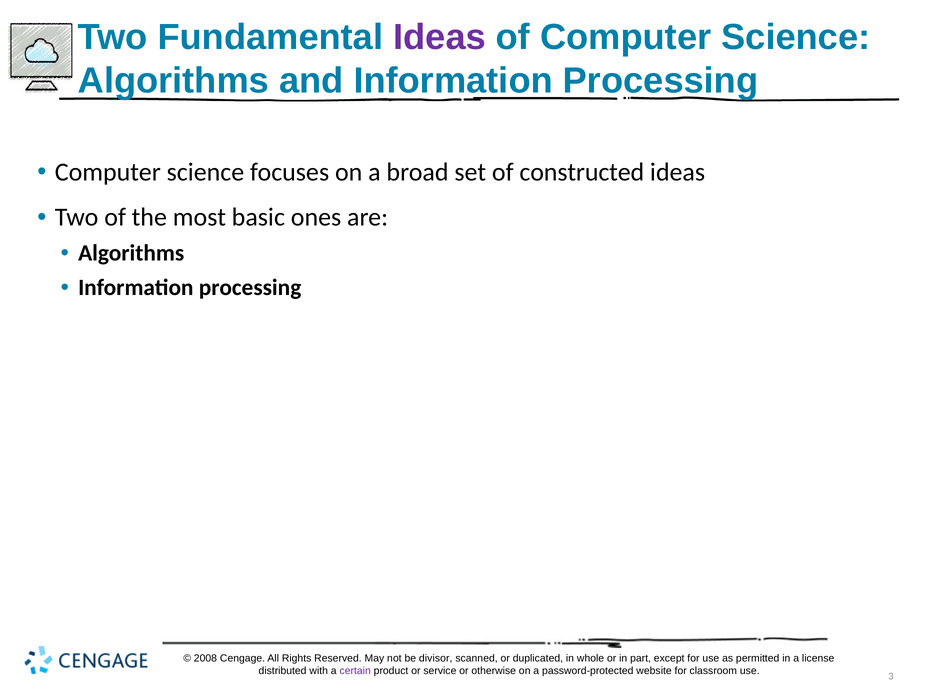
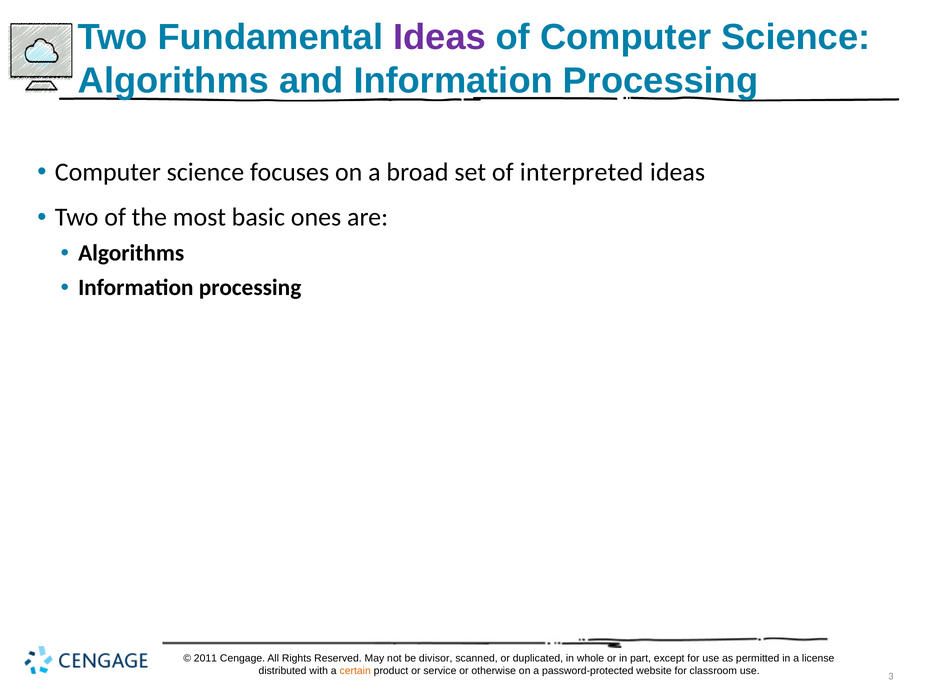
constructed: constructed -> interpreted
2008: 2008 -> 2011
certain colour: purple -> orange
